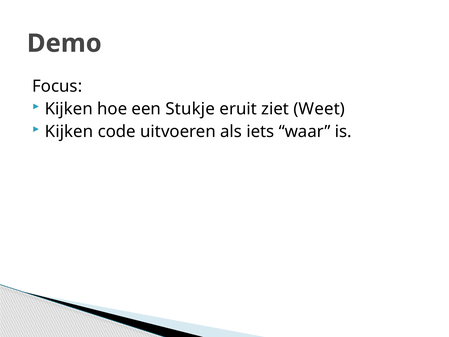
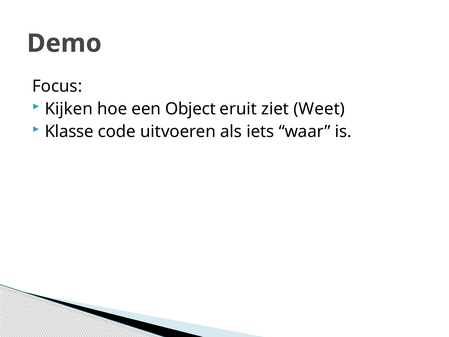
Stukje: Stukje -> Object
Kijken at (69, 132): Kijken -> Klasse
